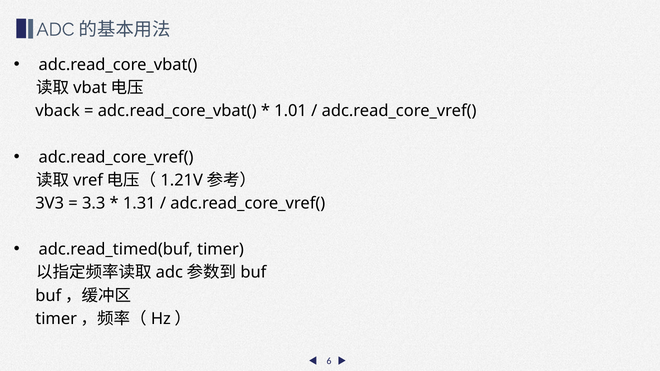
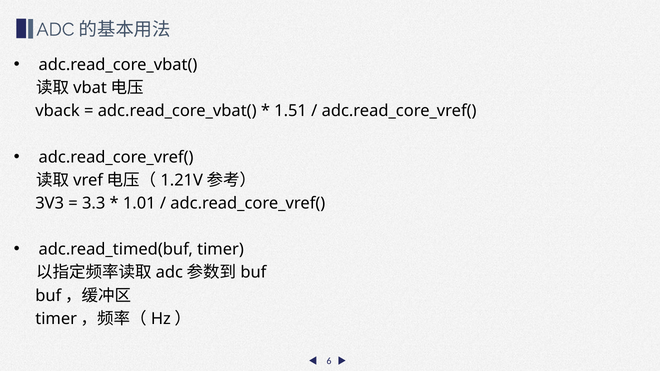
1.01: 1.01 -> 1.51
1.31: 1.31 -> 1.01
